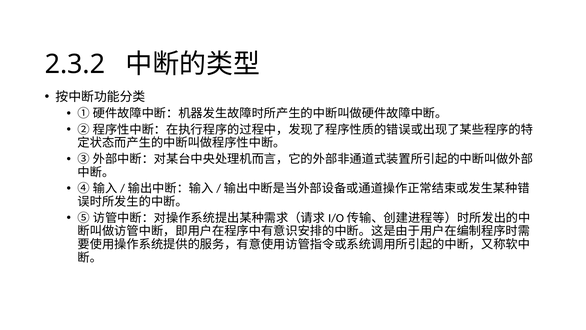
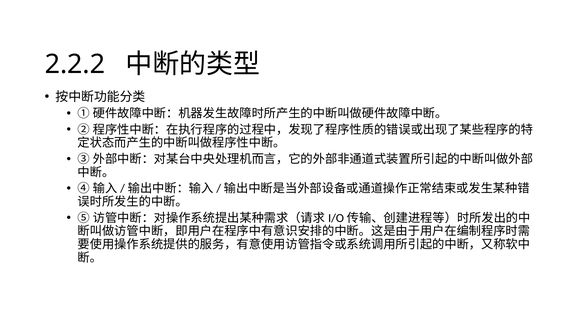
2.3.2: 2.3.2 -> 2.2.2
